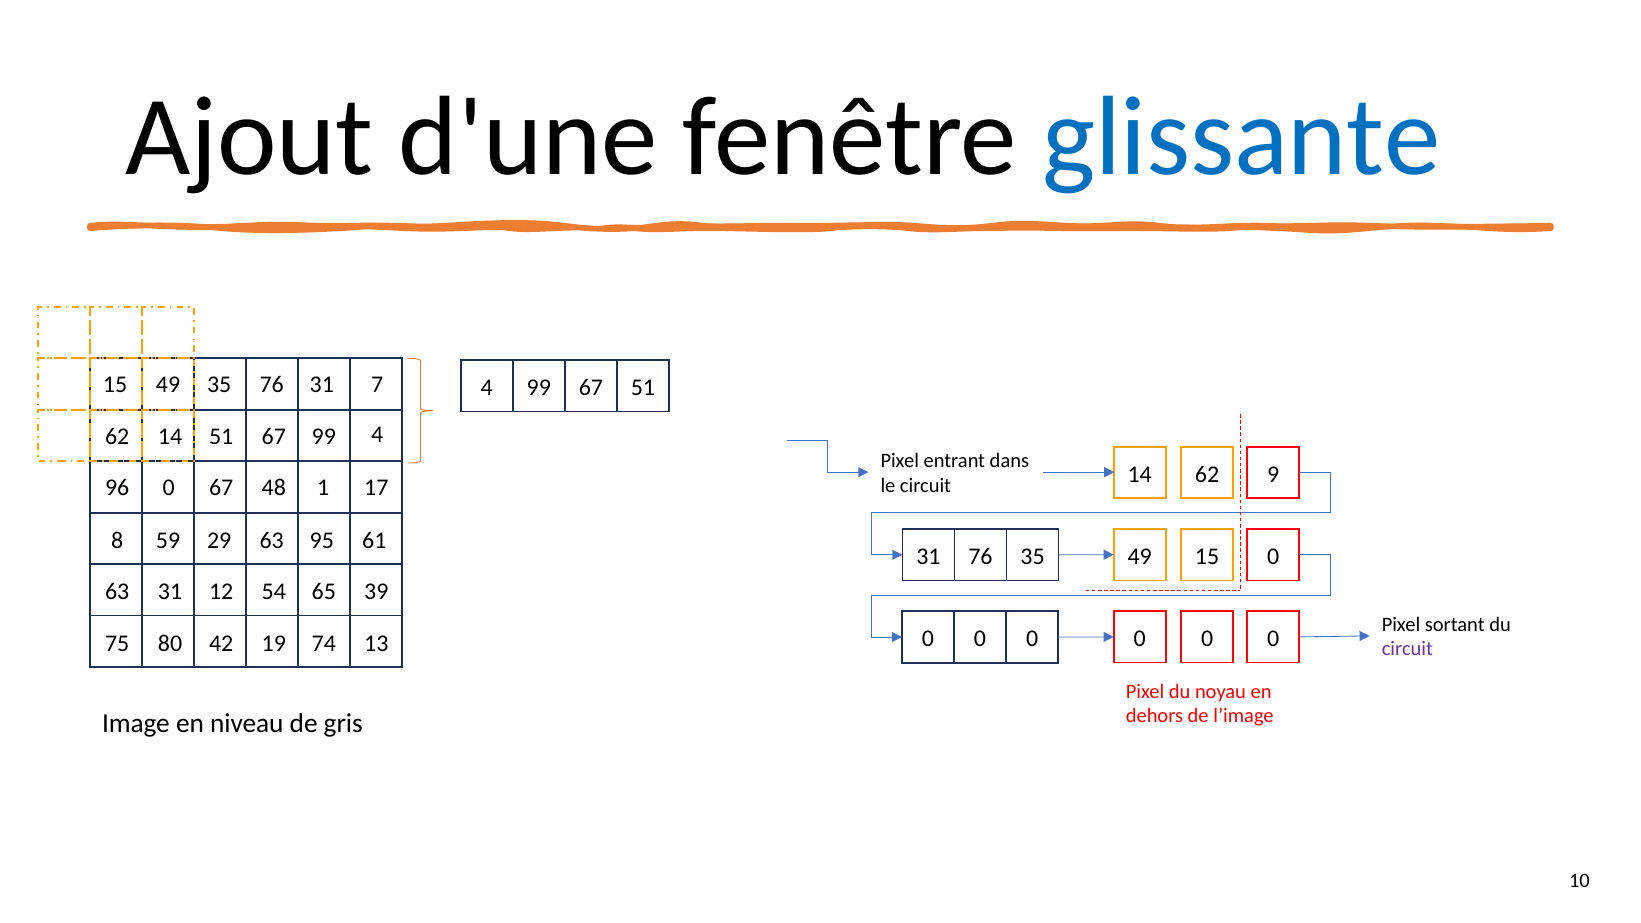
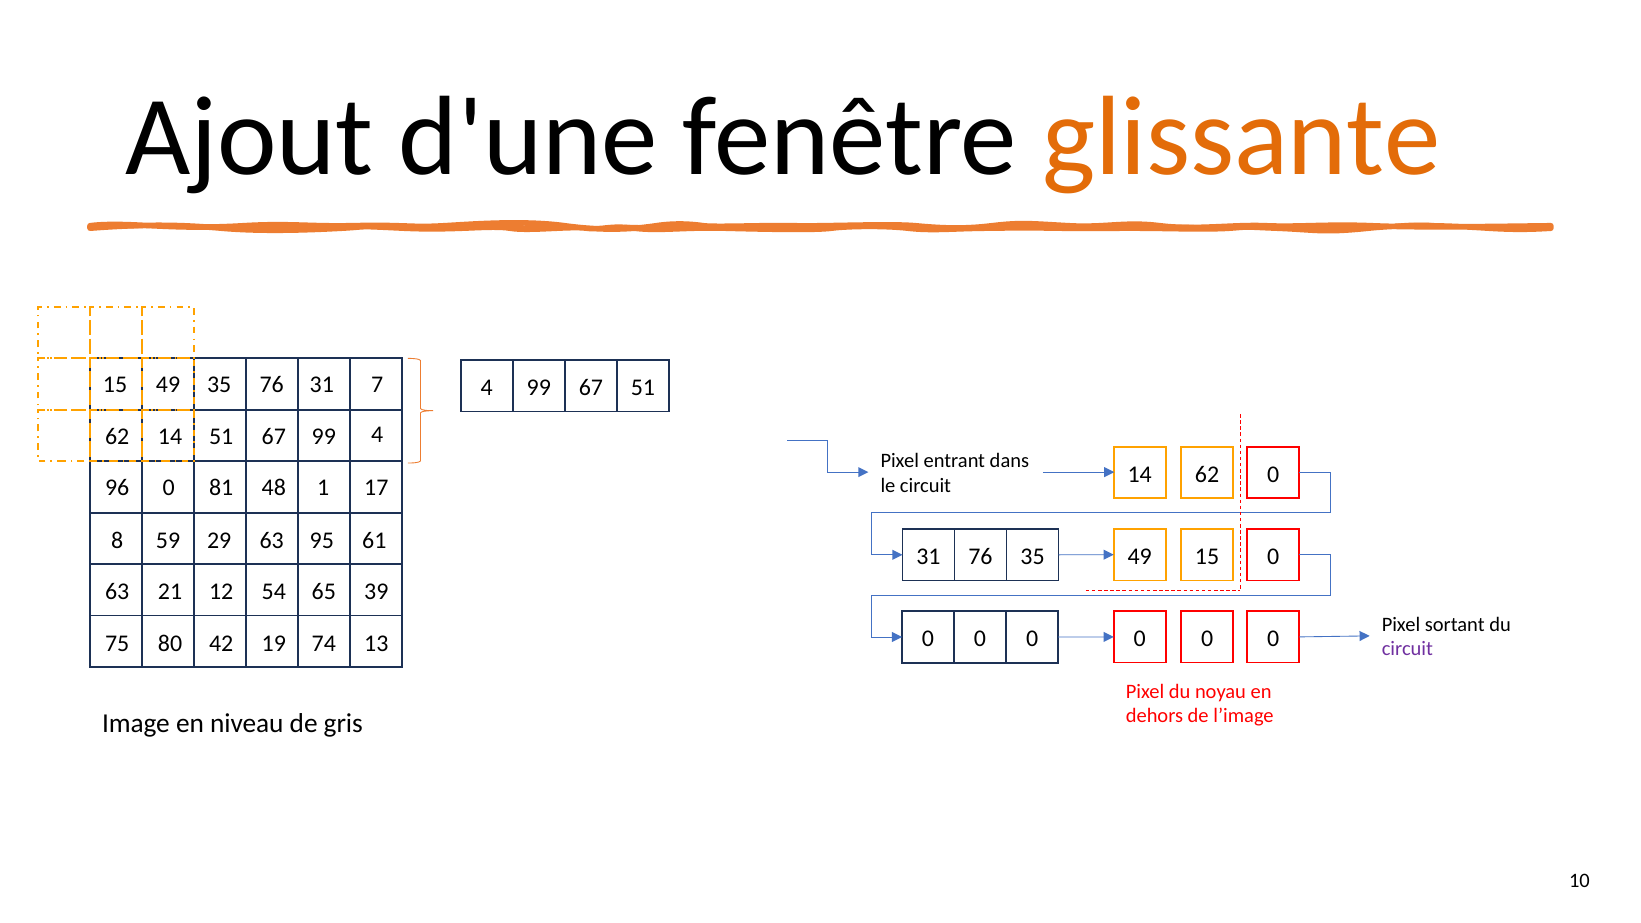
glissante colour: blue -> orange
62 9: 9 -> 0
0 67: 67 -> 81
63 31: 31 -> 21
